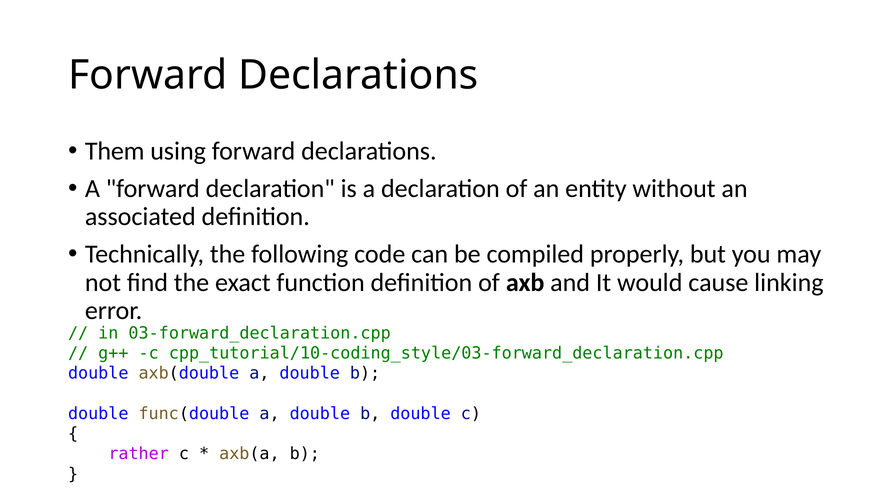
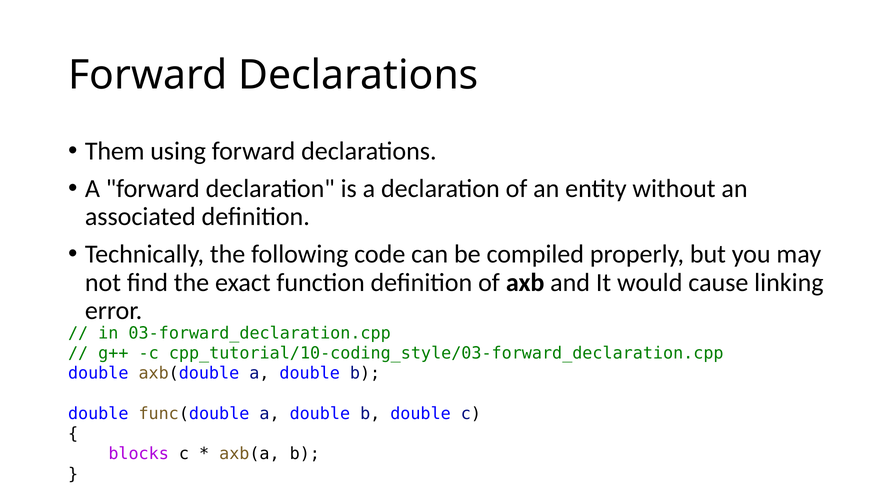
rather: rather -> blocks
